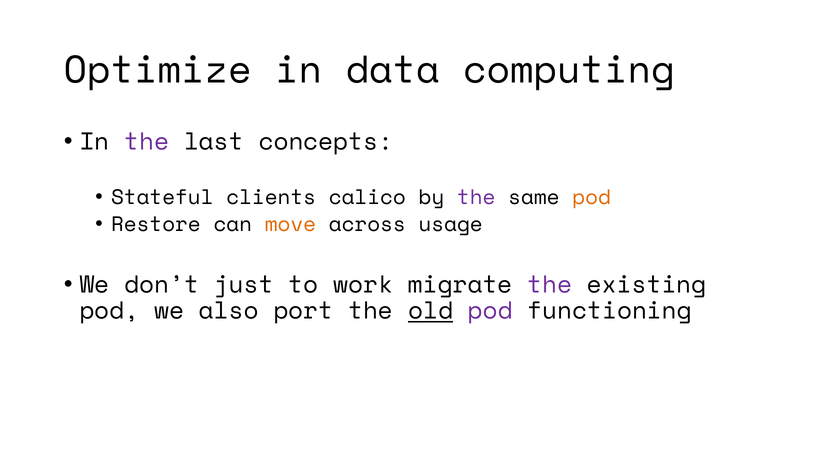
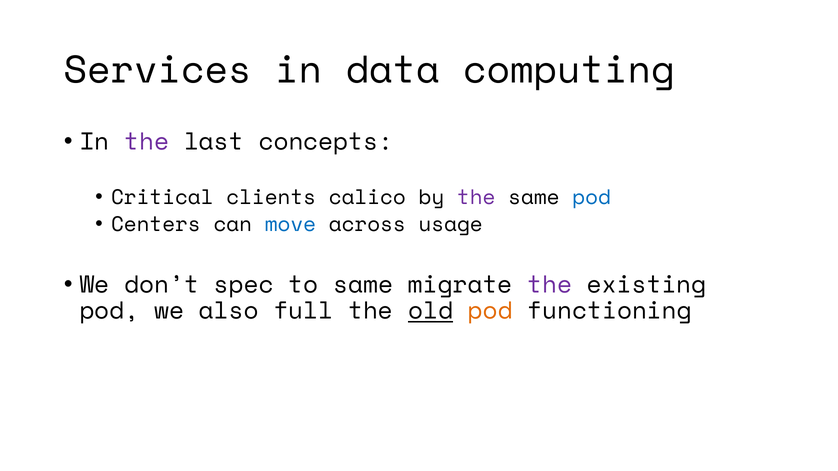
Optimize: Optimize -> Services
Stateful: Stateful -> Critical
pod at (592, 198) colour: orange -> blue
Restore: Restore -> Centers
move colour: orange -> blue
just: just -> spec
to work: work -> same
port: port -> full
pod at (490, 311) colour: purple -> orange
